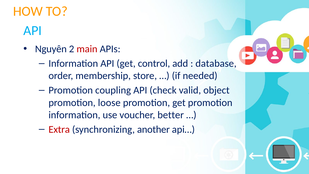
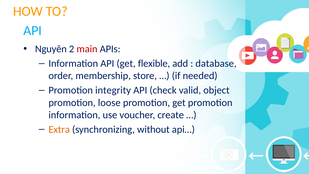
control: control -> flexible
coupling: coupling -> integrity
better: better -> create
Extra colour: red -> orange
another: another -> without
